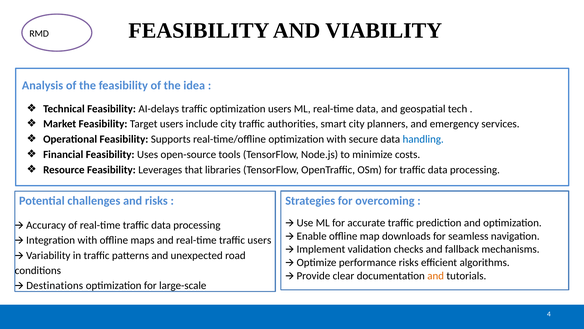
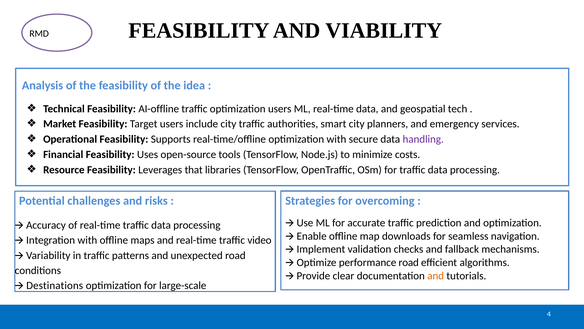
AI-delays: AI-delays -> AI-offline
handling colour: blue -> purple
traffic users: users -> video
performance risks: risks -> road
